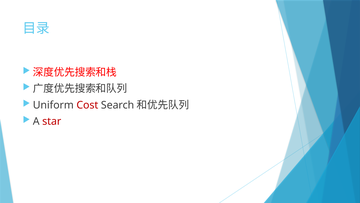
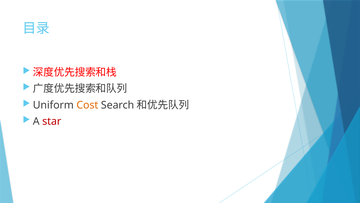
Cost colour: red -> orange
